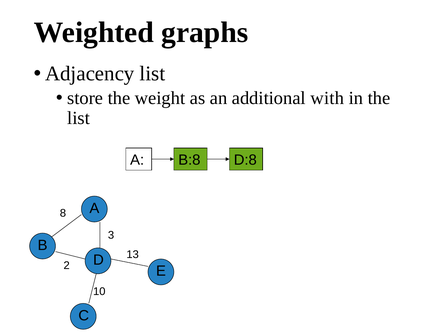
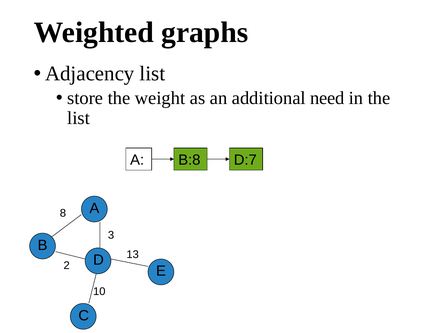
with: with -> need
D:8: D:8 -> D:7
